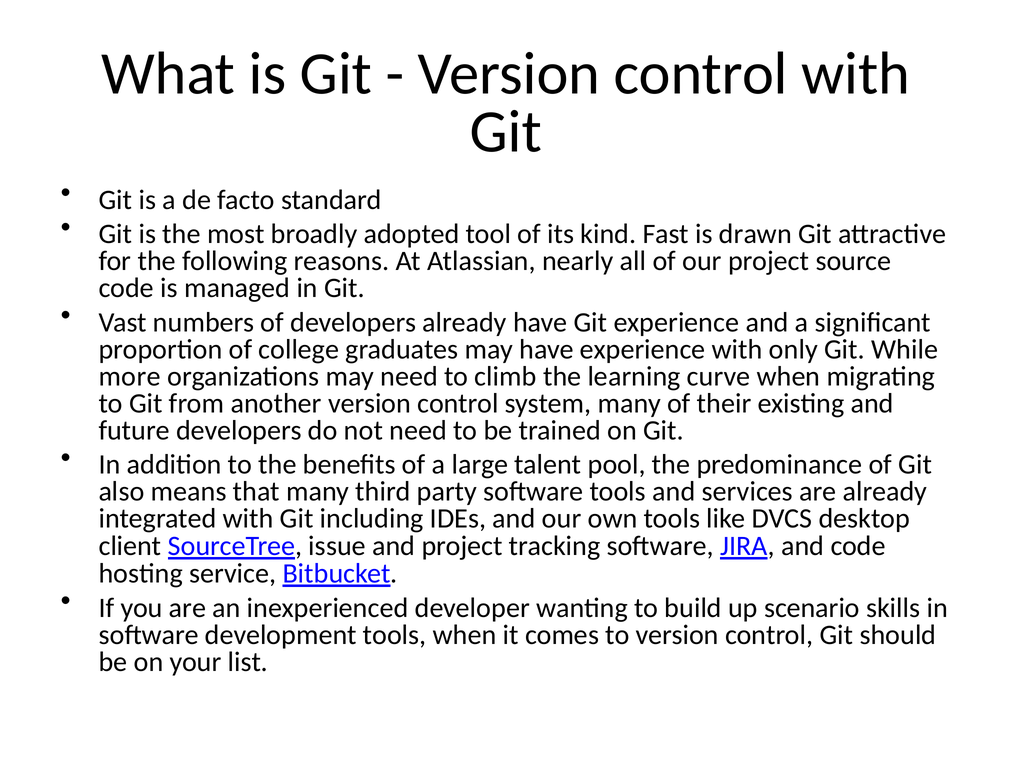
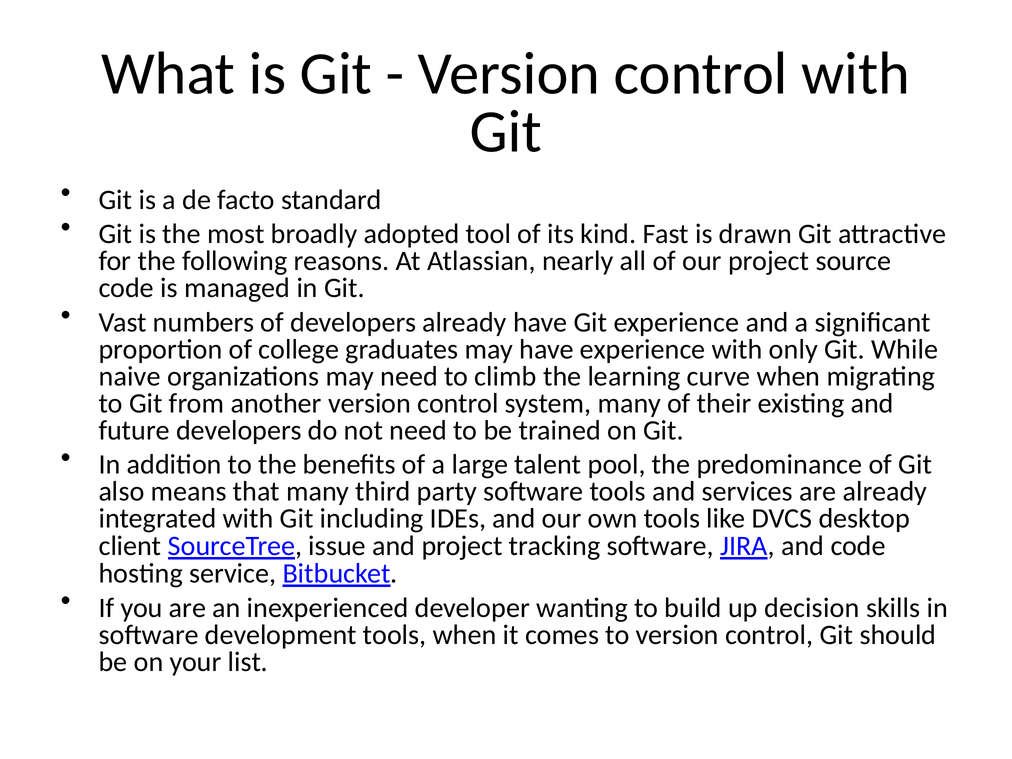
more: more -> naive
scenario: scenario -> decision
